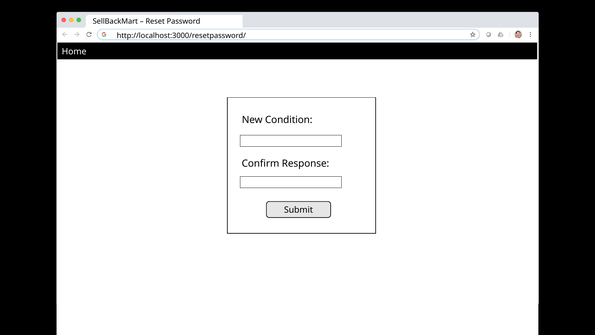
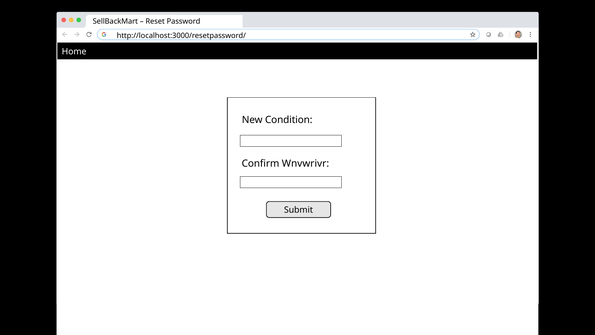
Response: Response -> Wnvwrivr
